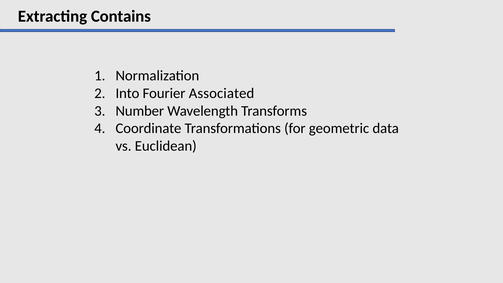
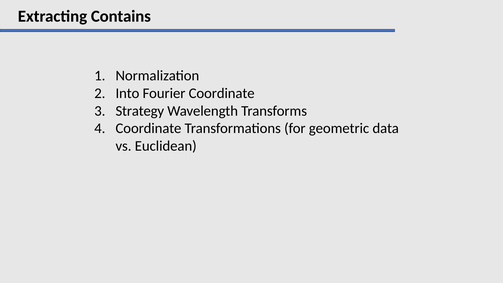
Fourier Associated: Associated -> Coordinate
Number: Number -> Strategy
